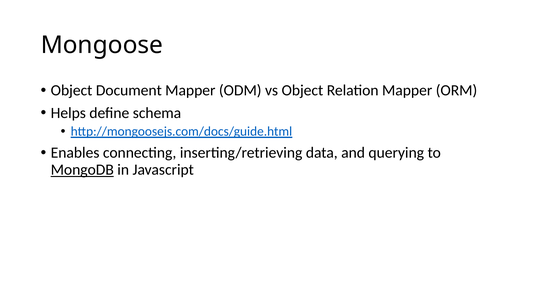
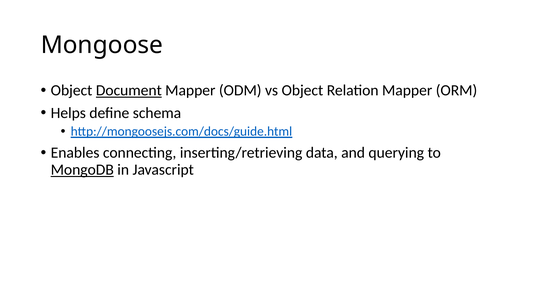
Document underline: none -> present
